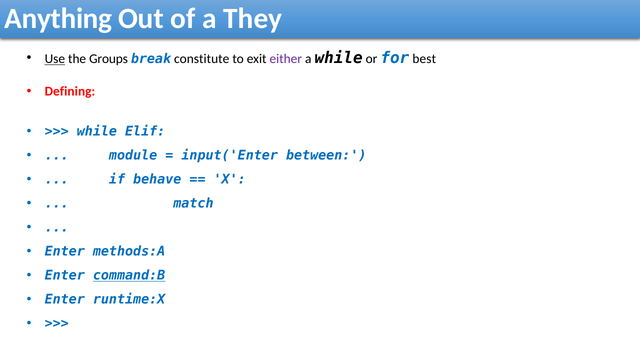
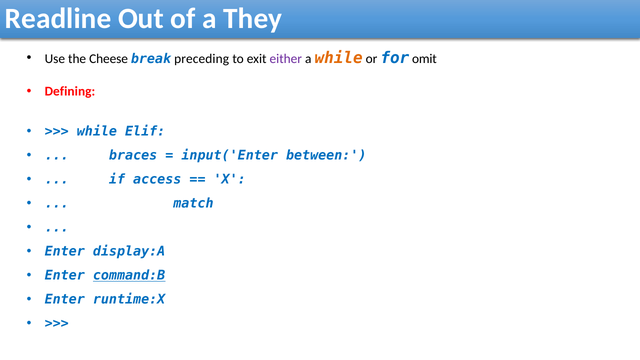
Anything: Anything -> Readline
Use underline: present -> none
Groups: Groups -> Cheese
constitute: constitute -> preceding
while at (339, 58) colour: black -> orange
best: best -> omit
module: module -> braces
behave: behave -> access
methods:A: methods:A -> display:A
